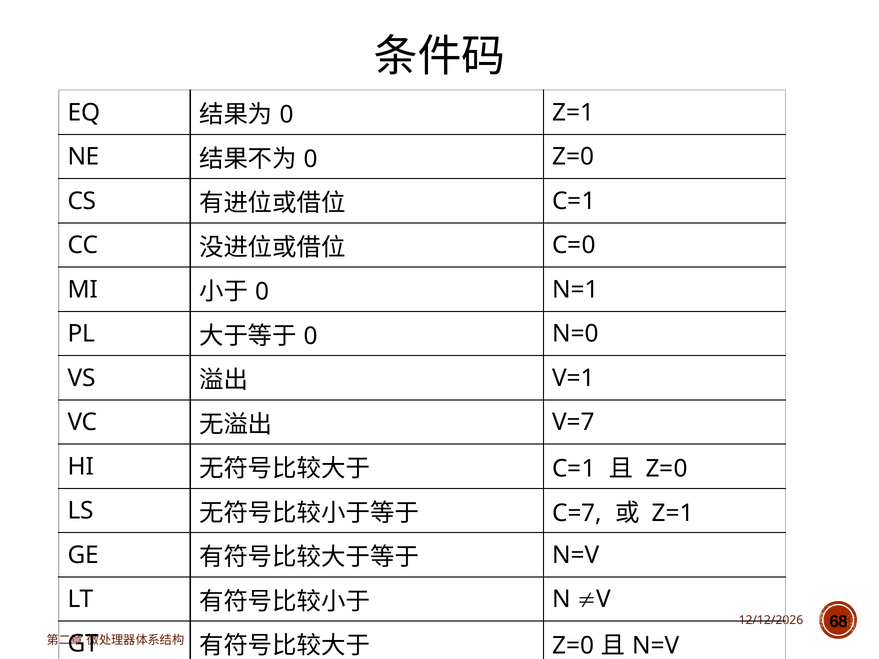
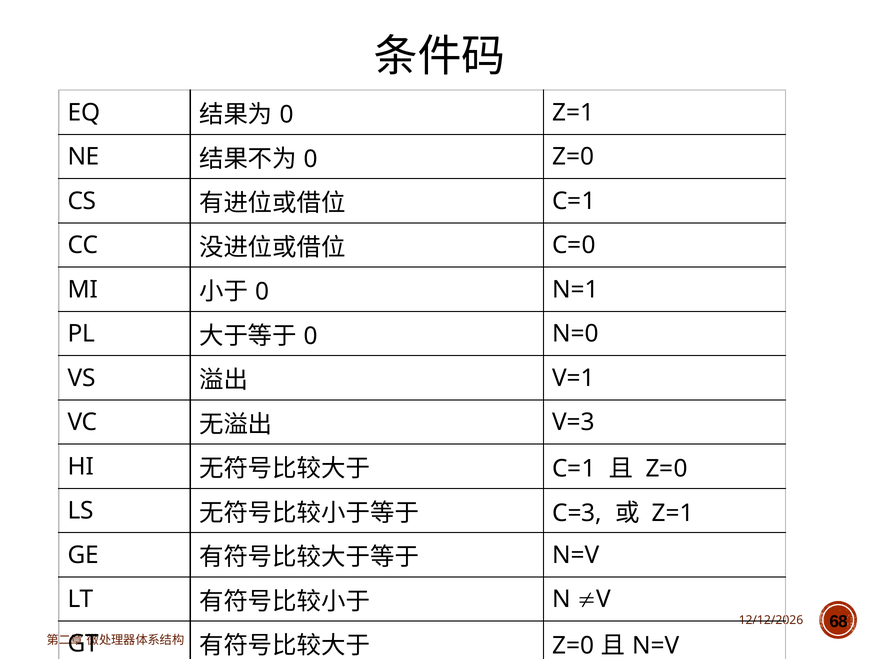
V=7: V=7 -> V=3
C=7: C=7 -> C=3
